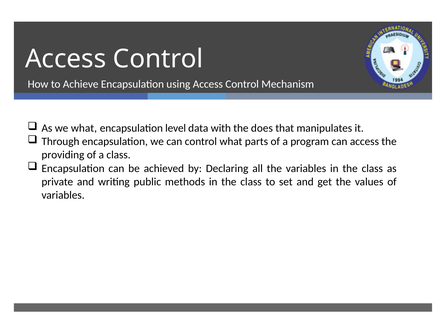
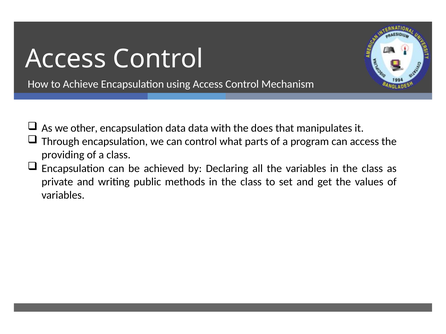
we what: what -> other
encapsulation level: level -> data
